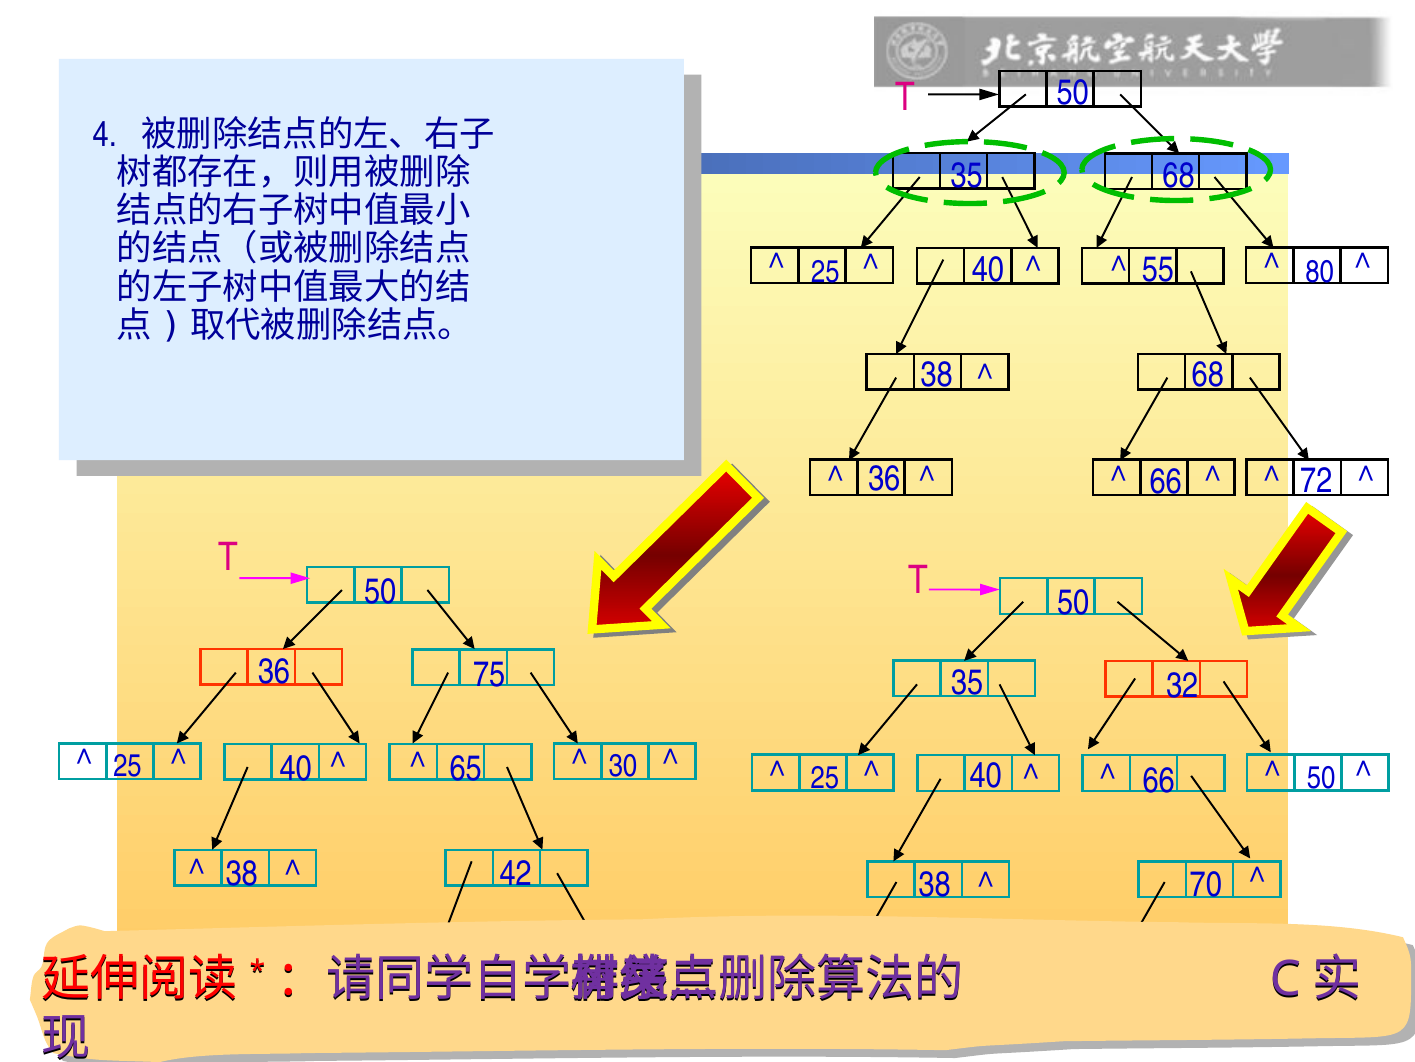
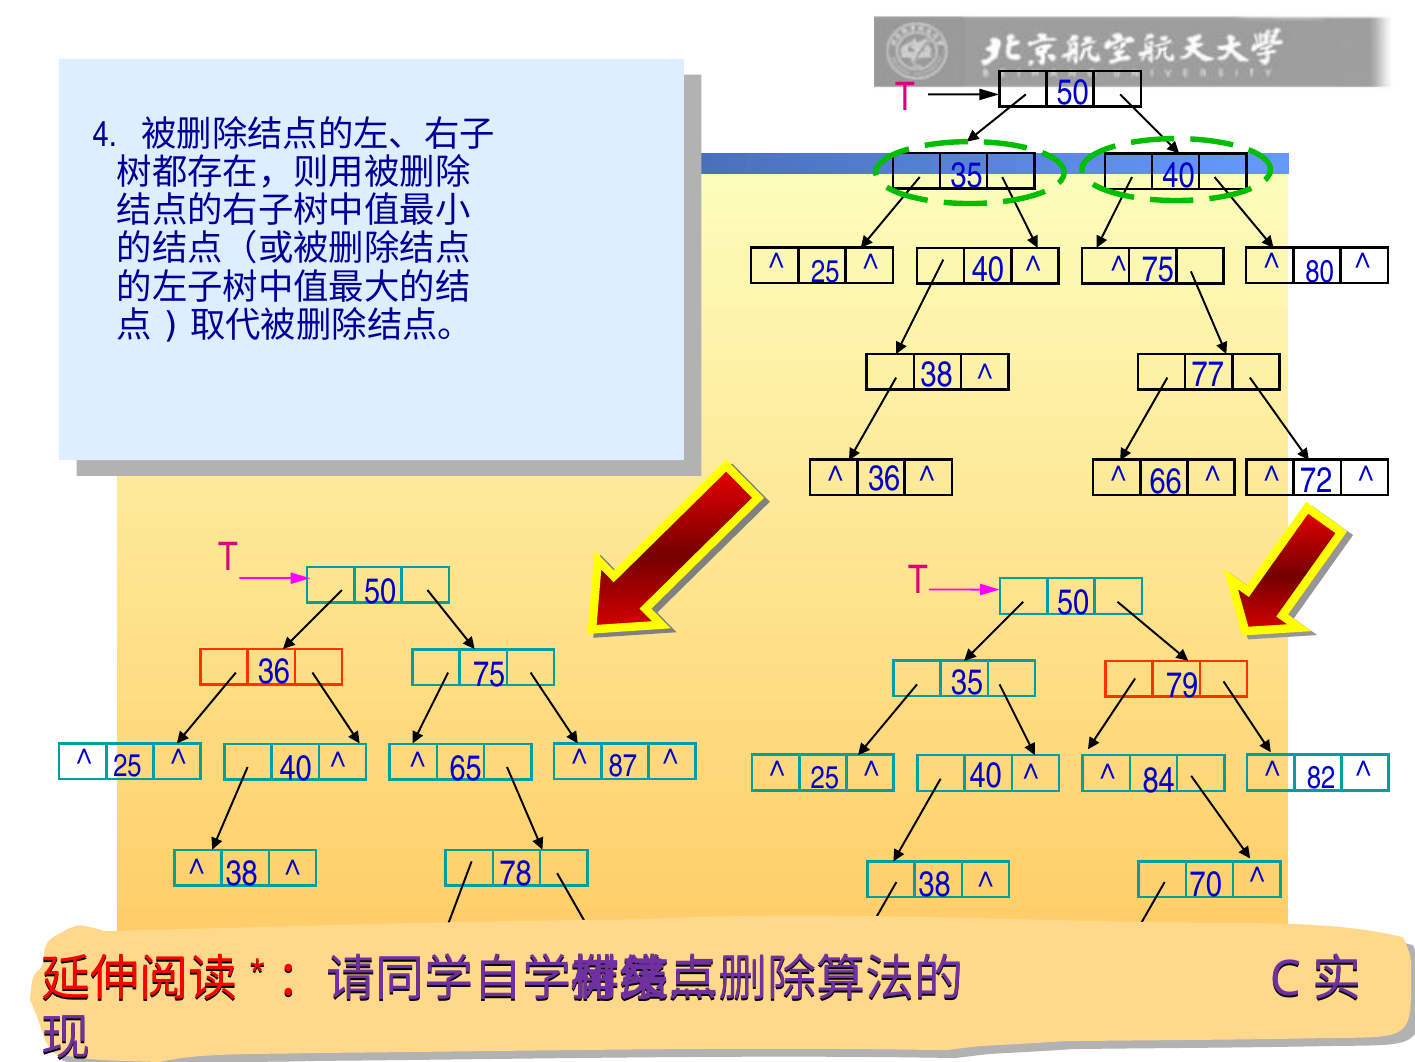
35 68: 68 -> 40
40 55: 55 -> 75
38 68: 68 -> 77
32: 32 -> 79
30: 30 -> 87
40 66: 66 -> 84
25 50: 50 -> 82
42: 42 -> 78
